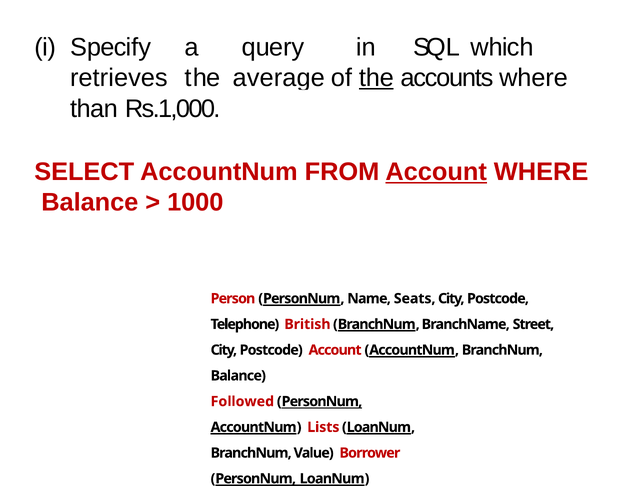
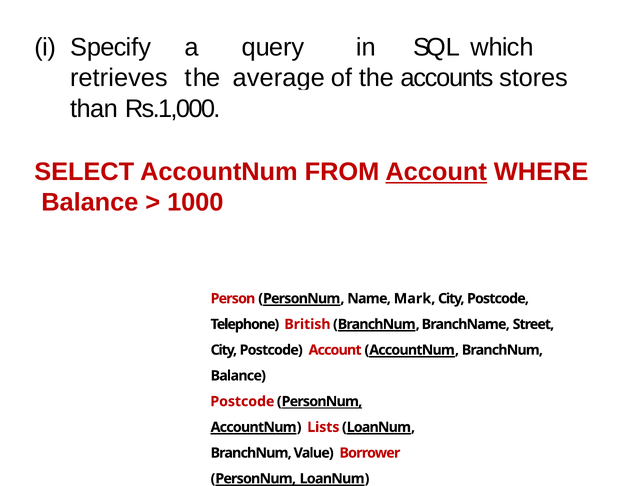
the at (376, 78) underline: present -> none
accounts where: where -> stores
Seats: Seats -> Mark
Followed at (242, 401): Followed -> Postcode
